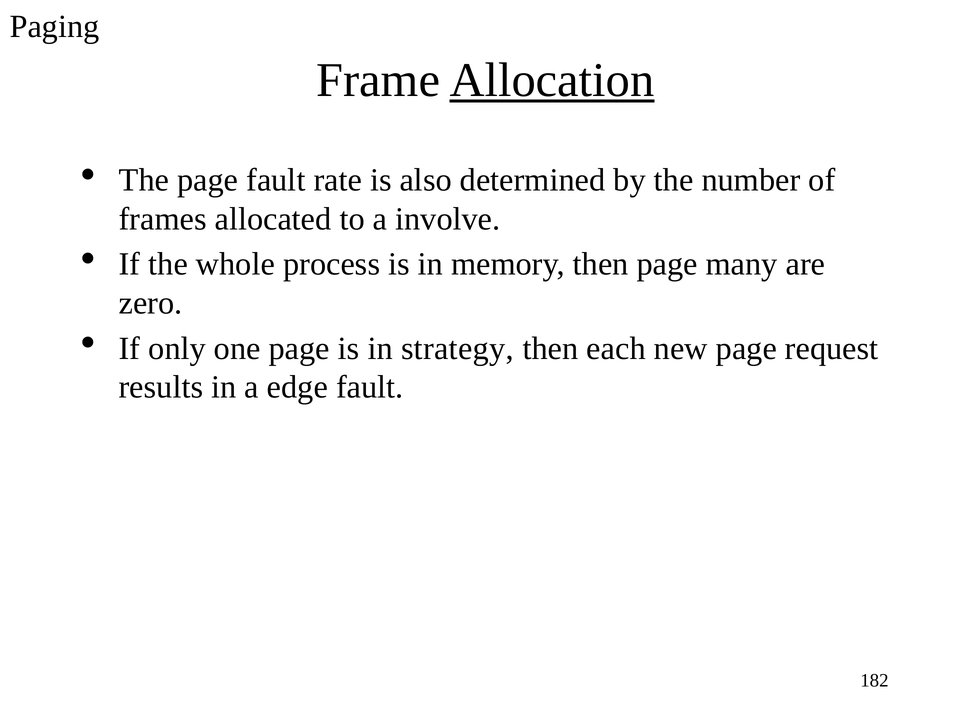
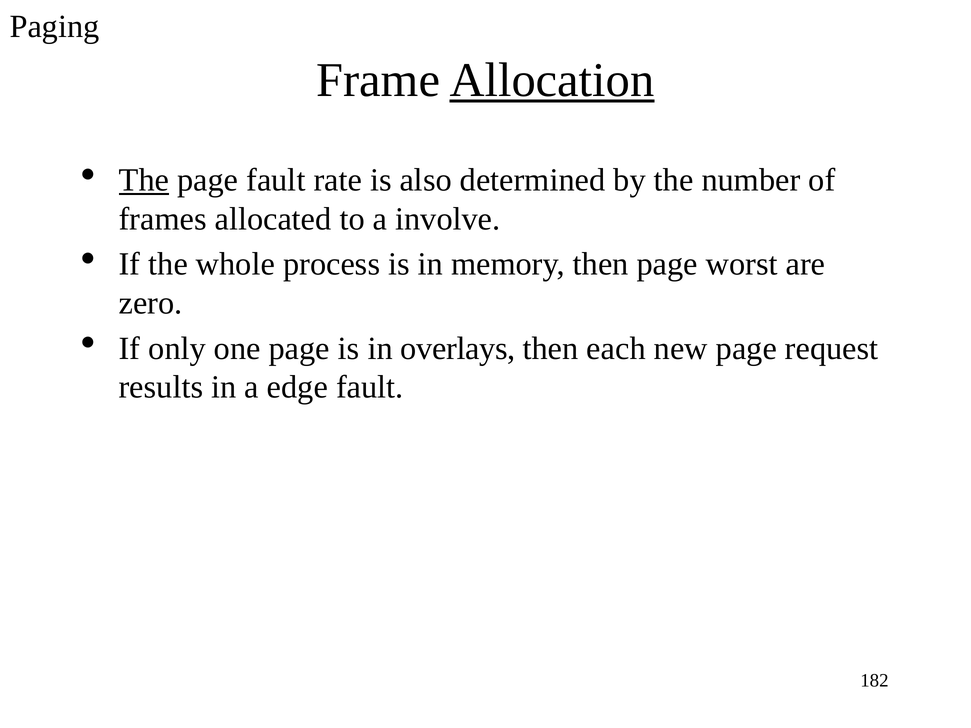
The at (144, 180) underline: none -> present
many: many -> worst
strategy: strategy -> overlays
